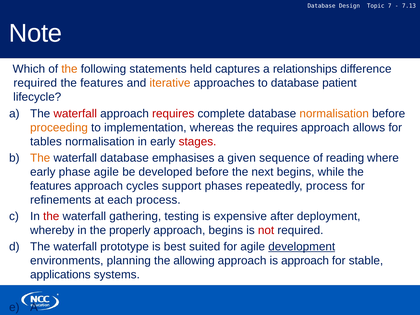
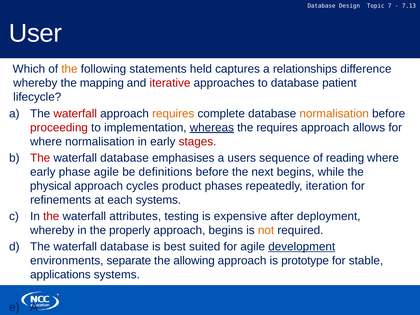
Note: Note -> User
required at (35, 83): required -> whereby
features at (102, 83): features -> mapping
iterative colour: orange -> red
requires at (173, 113) colour: red -> orange
proceeding colour: orange -> red
whereas underline: none -> present
tables at (46, 141): tables -> where
The at (40, 158) colour: orange -> red
given: given -> users
developed: developed -> definitions
features at (51, 186): features -> physical
support: support -> product
repeatedly process: process -> iteration
each process: process -> systems
gathering: gathering -> attributes
not colour: red -> orange
prototype at (125, 247): prototype -> database
planning: planning -> separate
is approach: approach -> prototype
